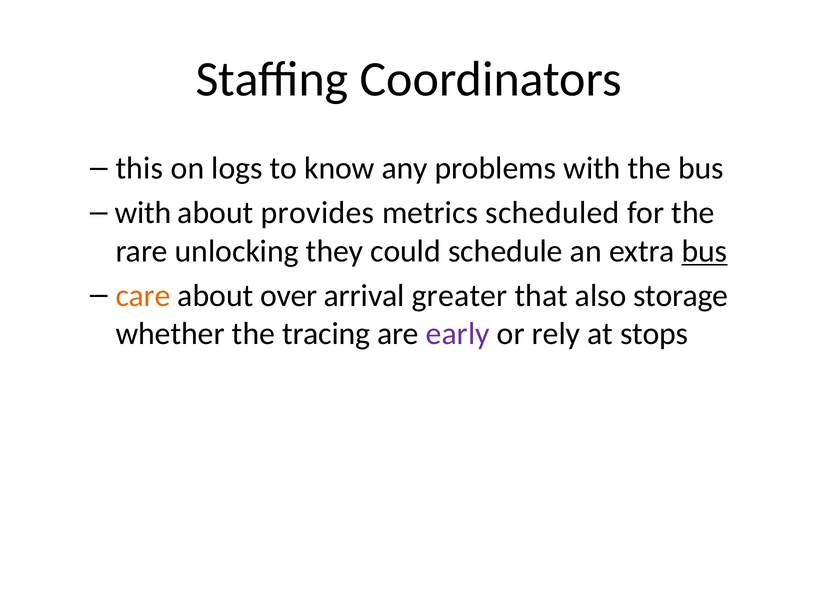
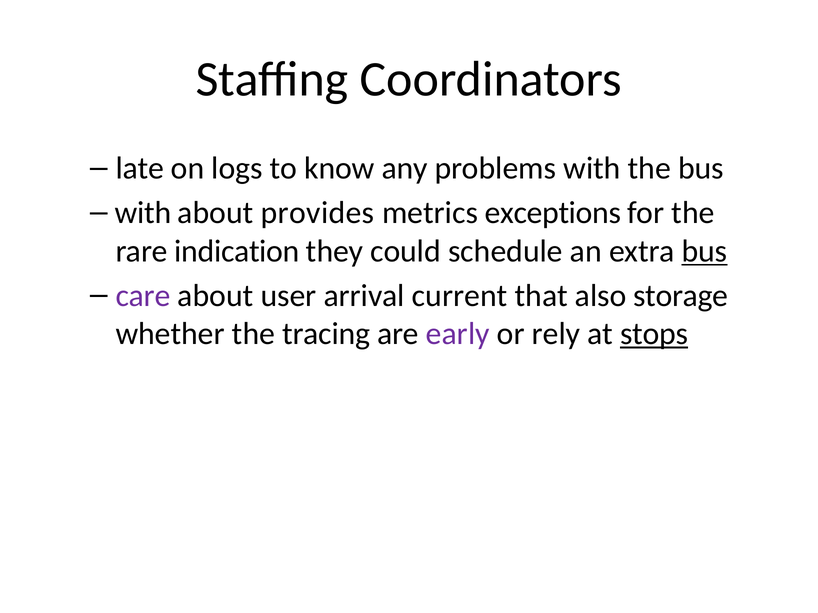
this: this -> late
scheduled: scheduled -> exceptions
unlocking: unlocking -> indication
care colour: orange -> purple
over: over -> user
greater: greater -> current
stops underline: none -> present
